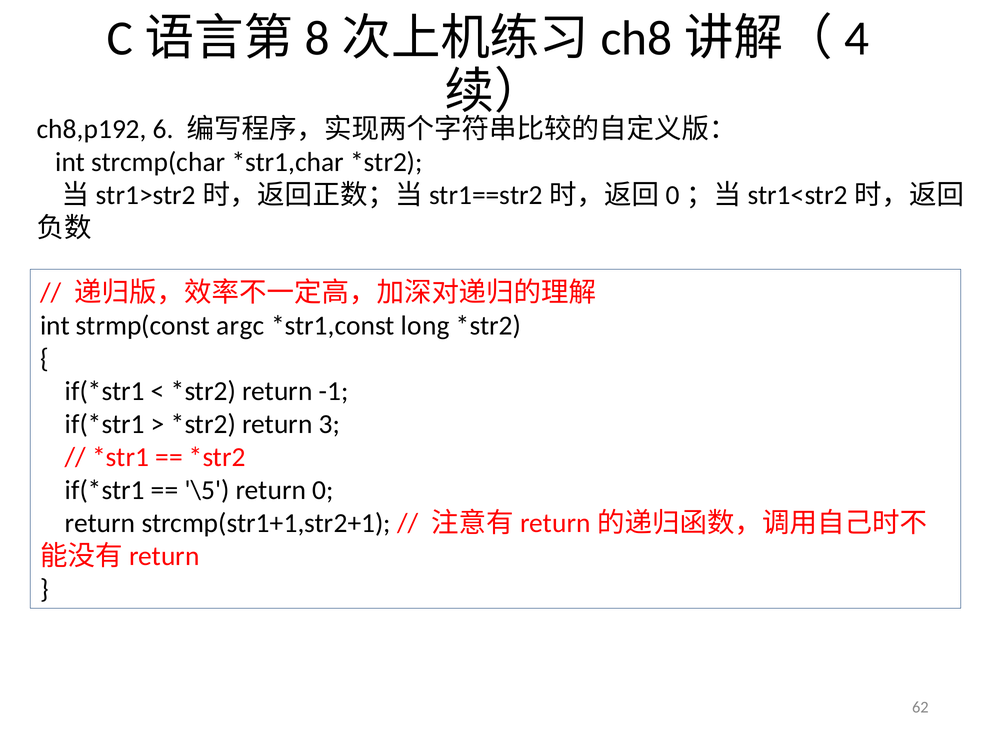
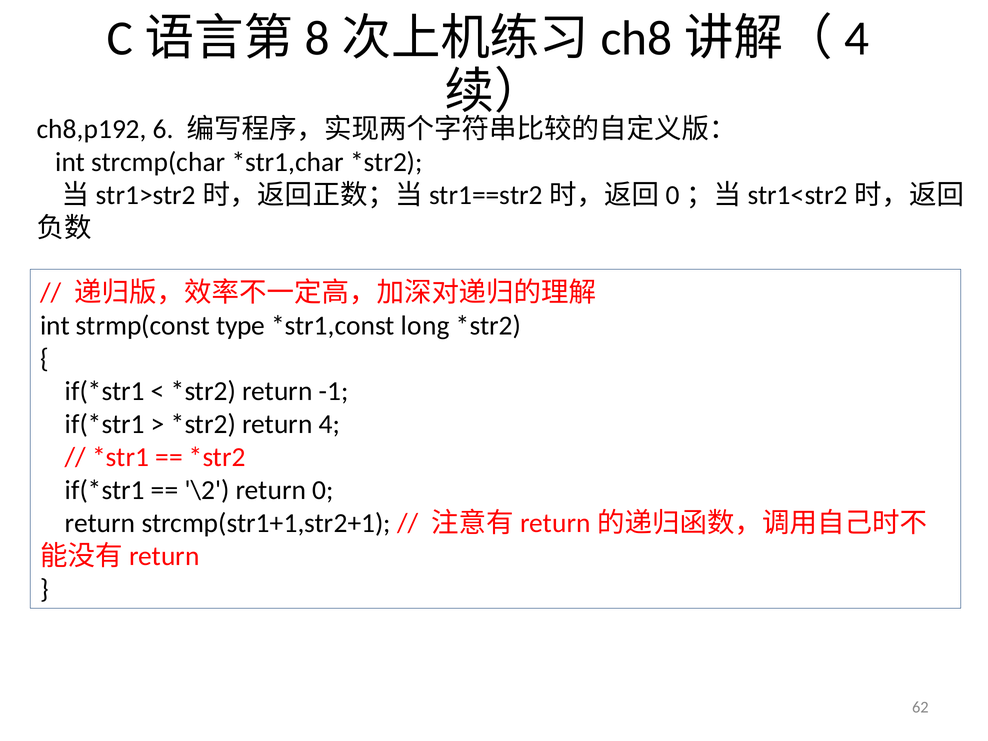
argc: argc -> type
3: 3 -> 4
\5: \5 -> \2
